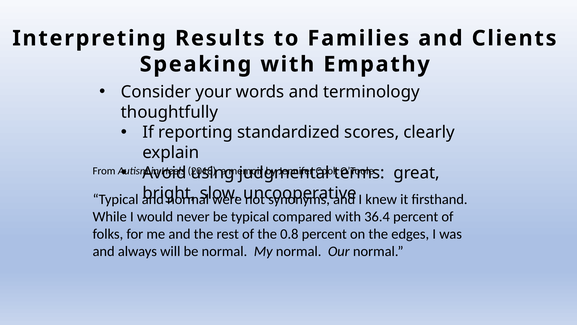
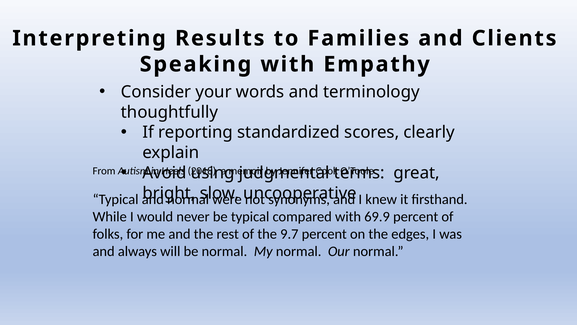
36.4: 36.4 -> 69.9
0.8: 0.8 -> 9.7
